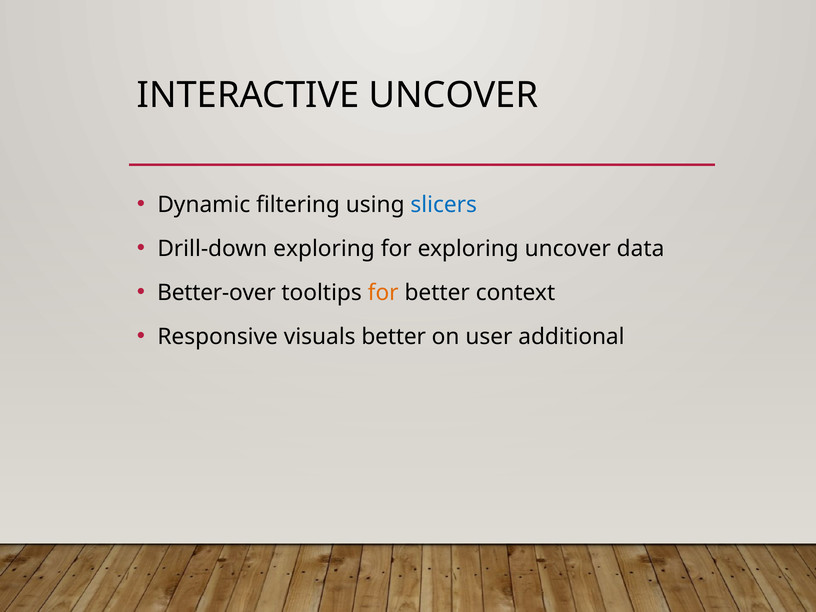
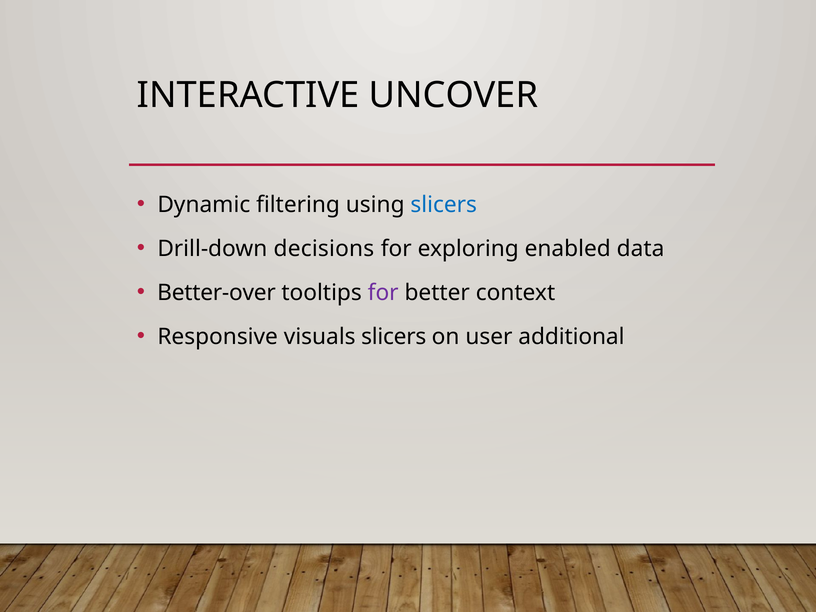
Drill-down exploring: exploring -> decisions
exploring uncover: uncover -> enabled
for at (383, 293) colour: orange -> purple
visuals better: better -> slicers
